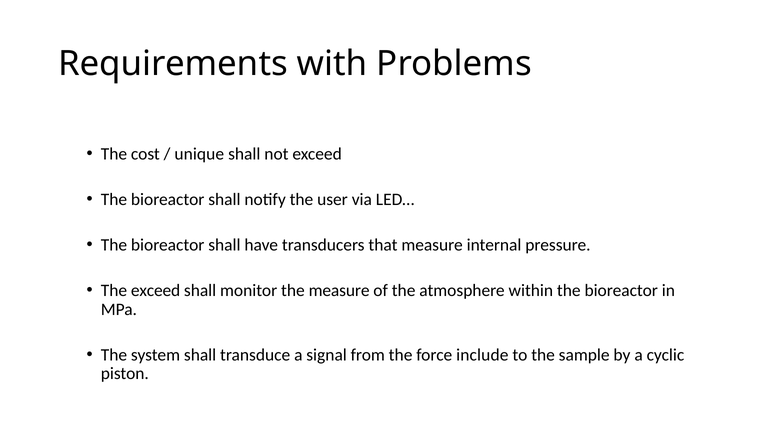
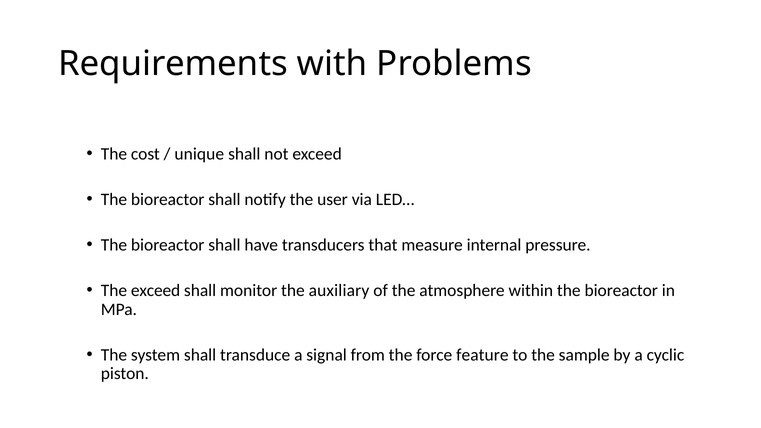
the measure: measure -> auxiliary
include: include -> feature
